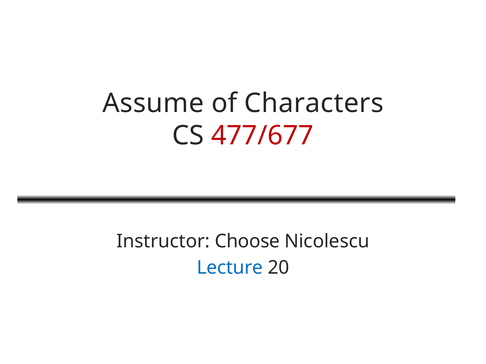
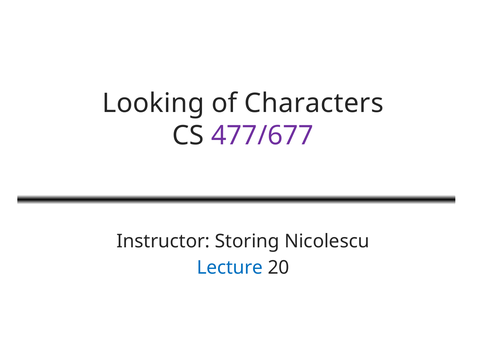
Assume: Assume -> Looking
477/677 colour: red -> purple
Choose: Choose -> Storing
